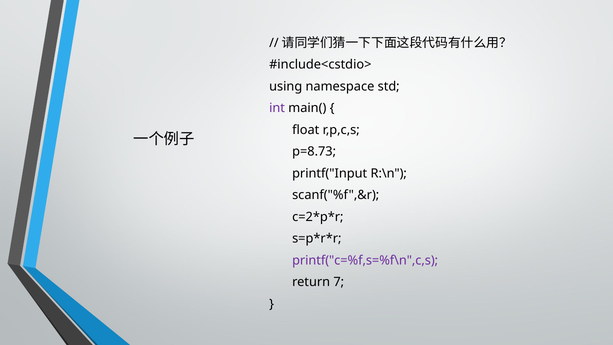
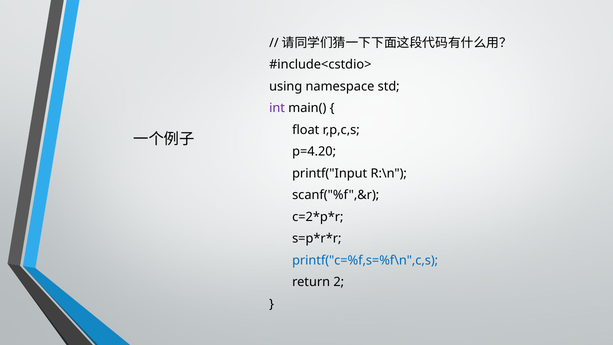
p=8.73: p=8.73 -> p=4.20
printf("c=%f,s=%f\n",c,s colour: purple -> blue
7: 7 -> 2
